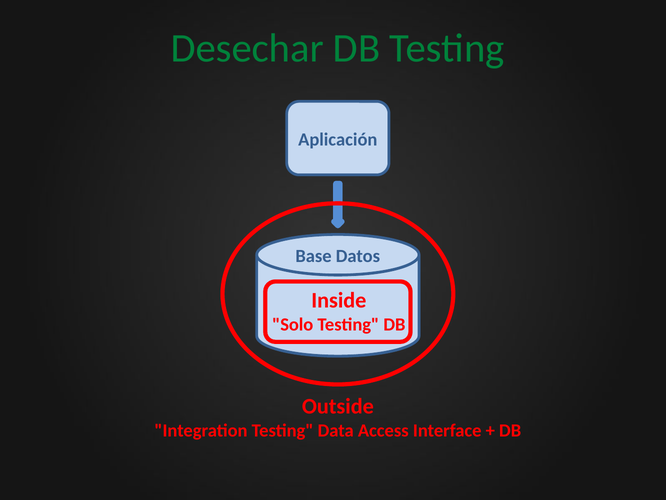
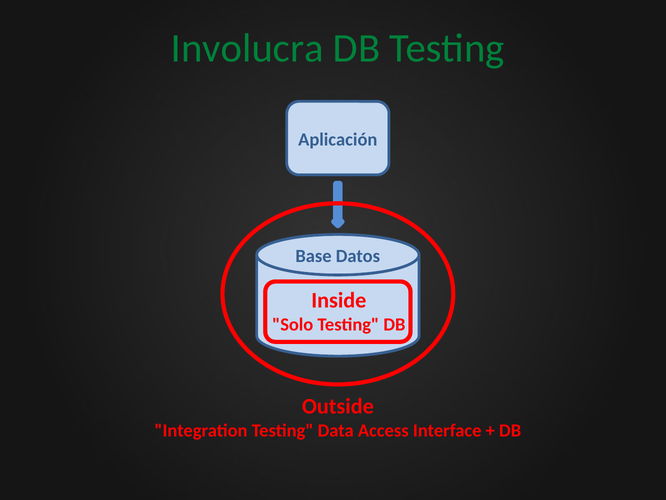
Desechar: Desechar -> Involucra
